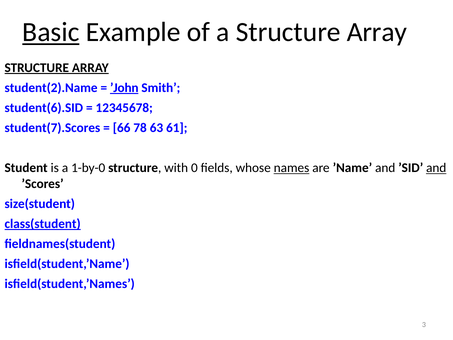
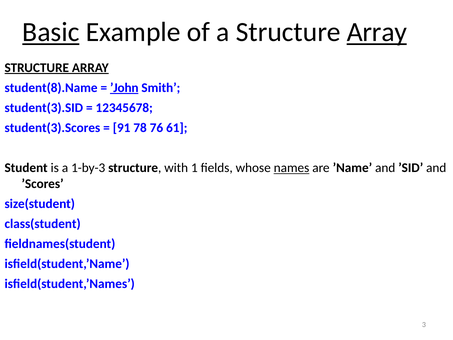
Array at (377, 32) underline: none -> present
student(2).Name: student(2).Name -> student(8).Name
student(6).SID: student(6).SID -> student(3).SID
student(7).Scores: student(7).Scores -> student(3).Scores
66: 66 -> 91
63: 63 -> 76
1-by-0: 1-by-0 -> 1-by-3
0: 0 -> 1
and at (436, 168) underline: present -> none
class(student underline: present -> none
